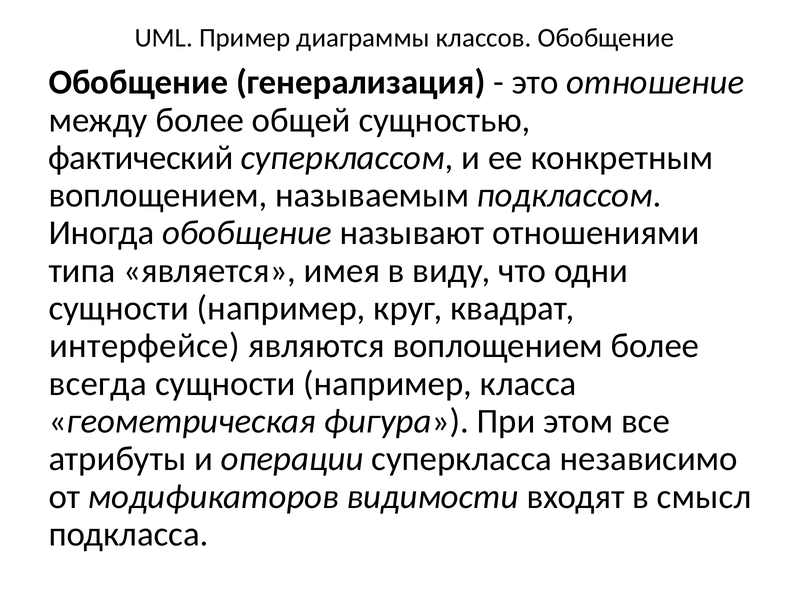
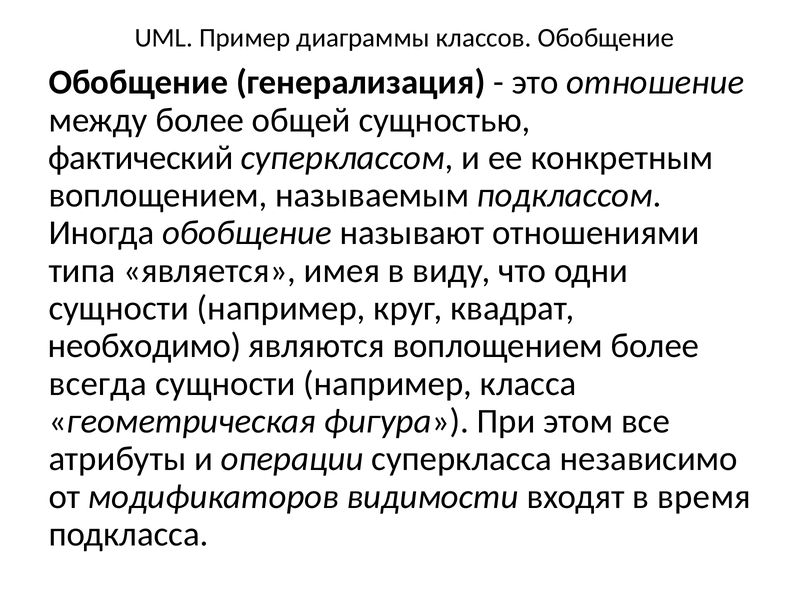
интерфейсе: интерфейсе -> необходимо
смысл: смысл -> время
